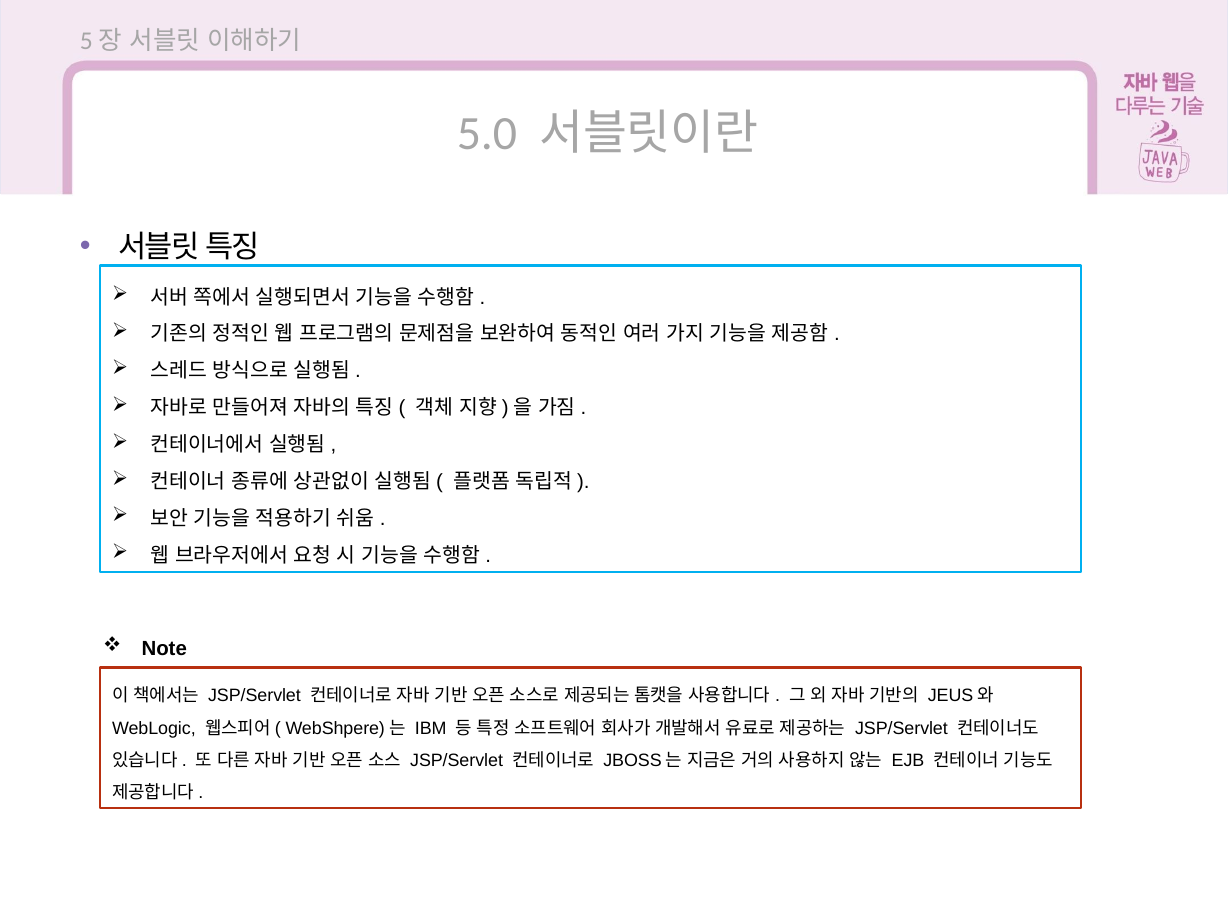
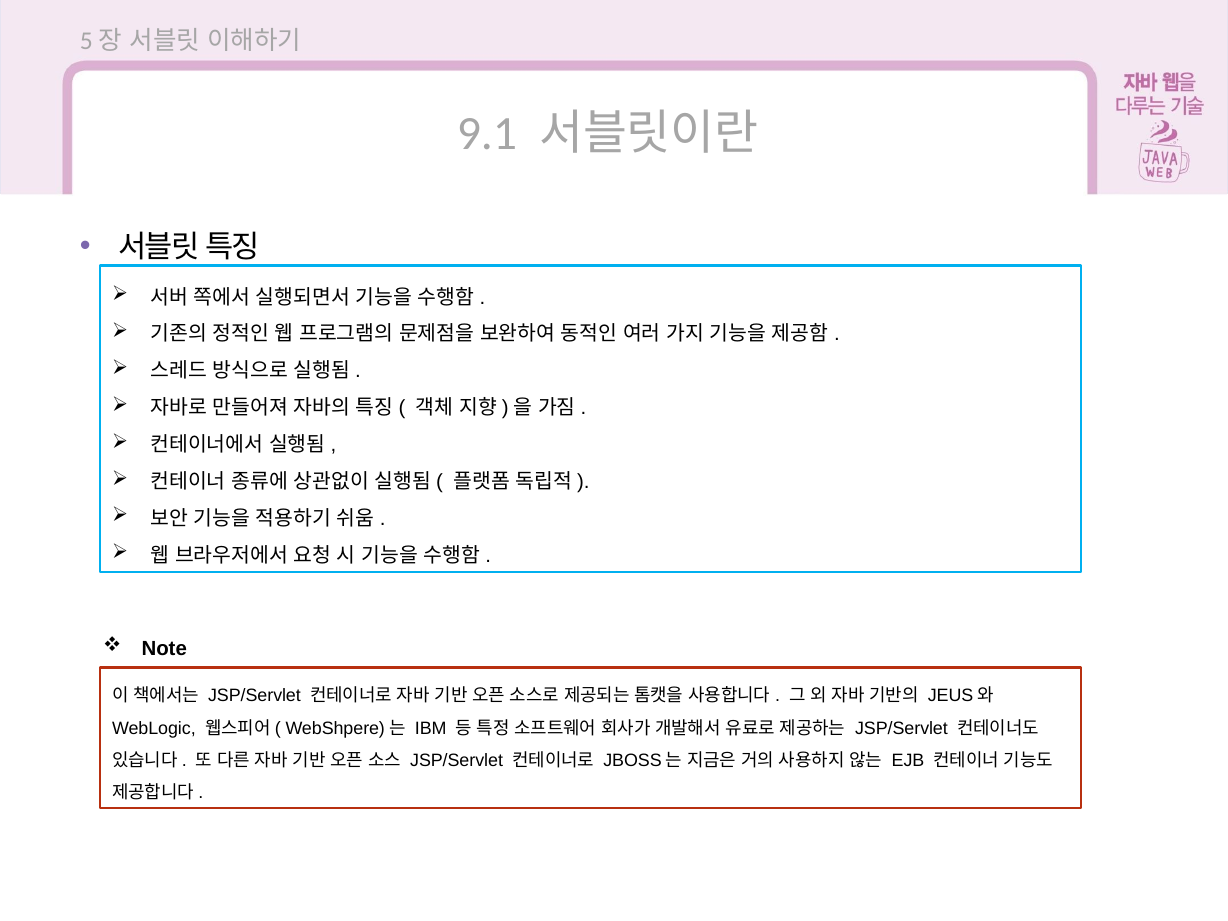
5.0: 5.0 -> 9.1
